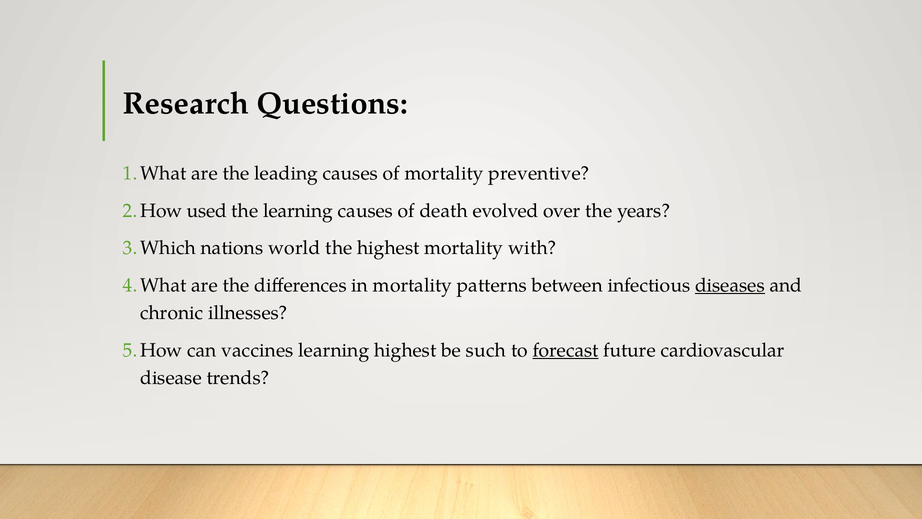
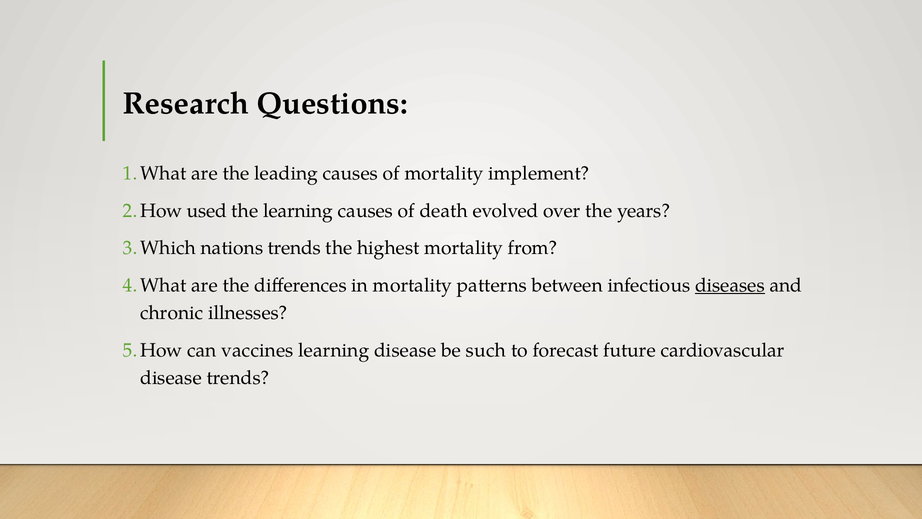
preventive: preventive -> implement
nations world: world -> trends
with: with -> from
learning highest: highest -> disease
forecast underline: present -> none
